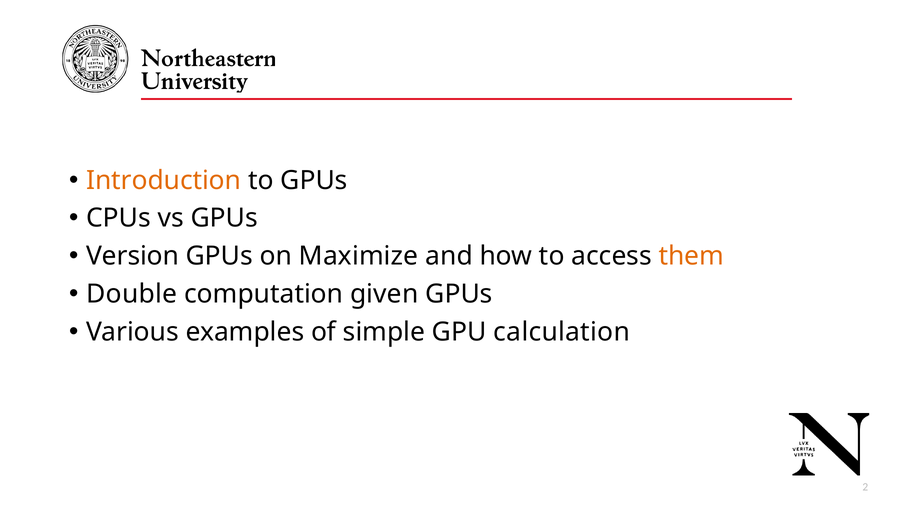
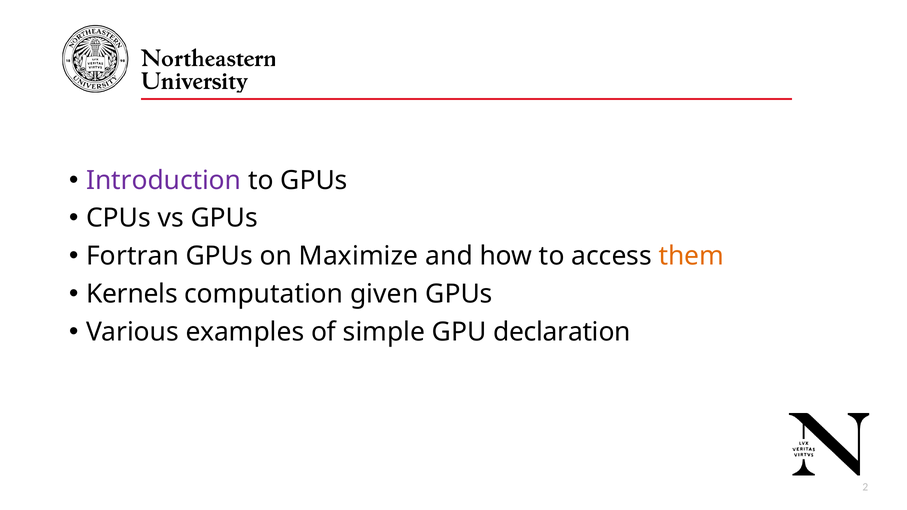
Introduction colour: orange -> purple
Version: Version -> Fortran
Double: Double -> Kernels
calculation: calculation -> declaration
